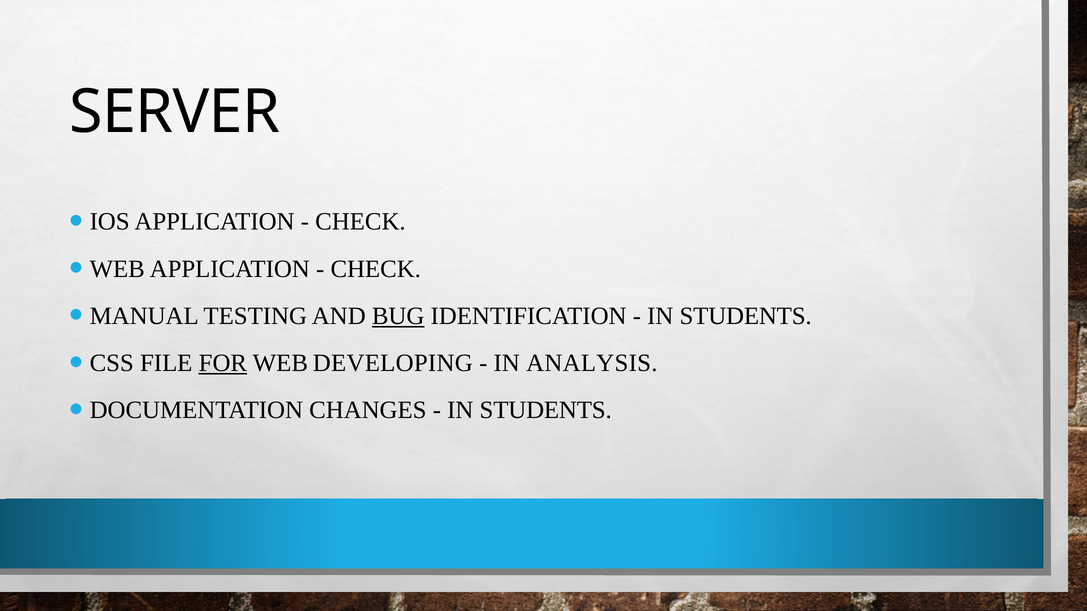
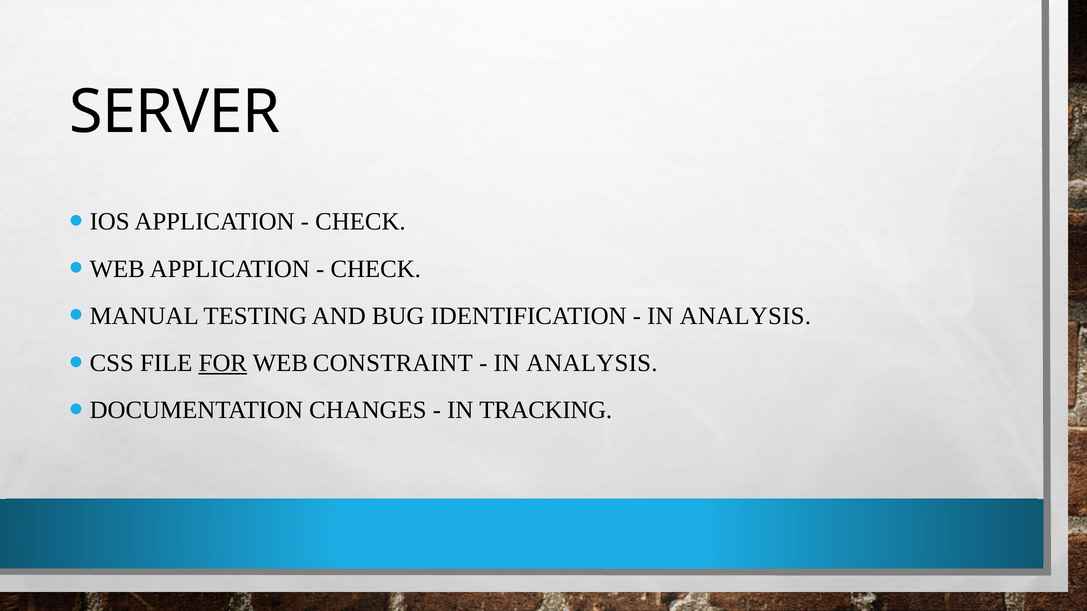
BUG underline: present -> none
STUDENTS at (746, 316): STUDENTS -> ANALYSIS
DEVELOPING: DEVELOPING -> CONSTRAINT
STUDENTS at (546, 410): STUDENTS -> TRACKING
